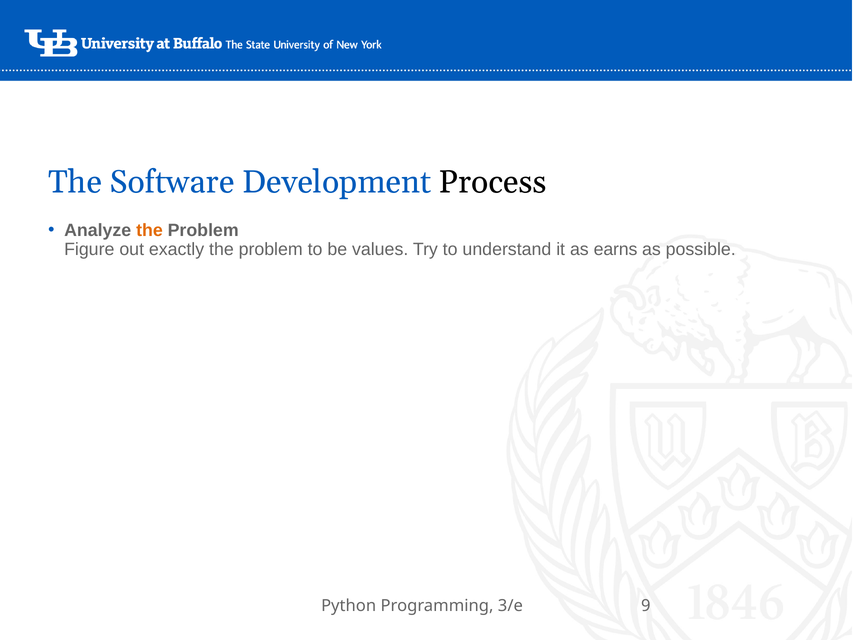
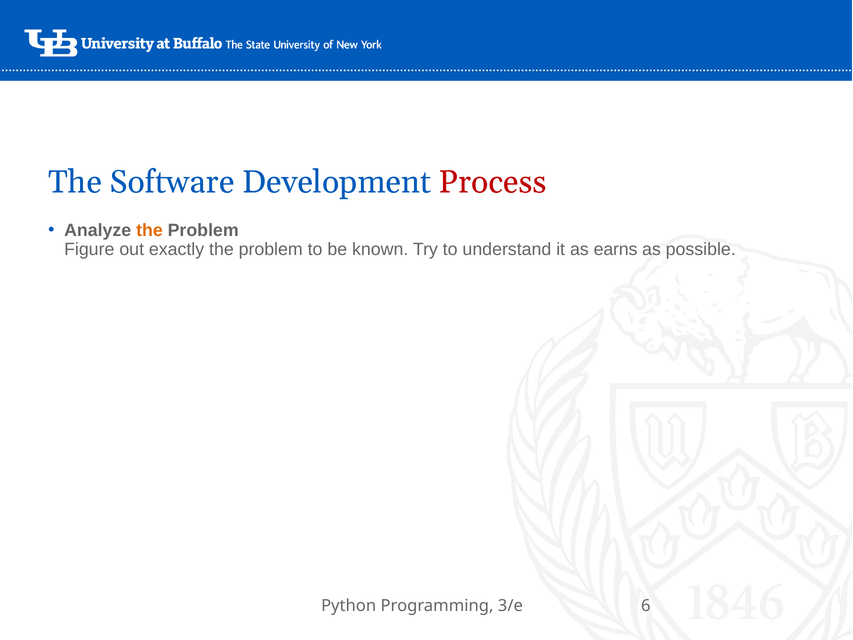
Process colour: black -> red
values: values -> known
9: 9 -> 6
